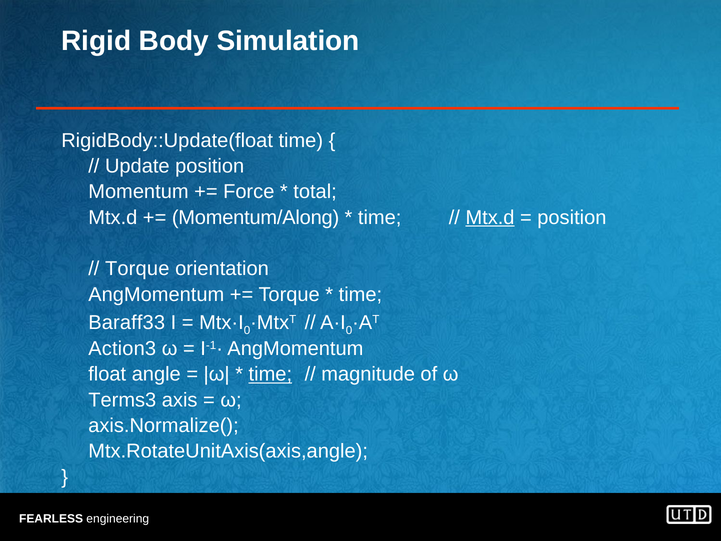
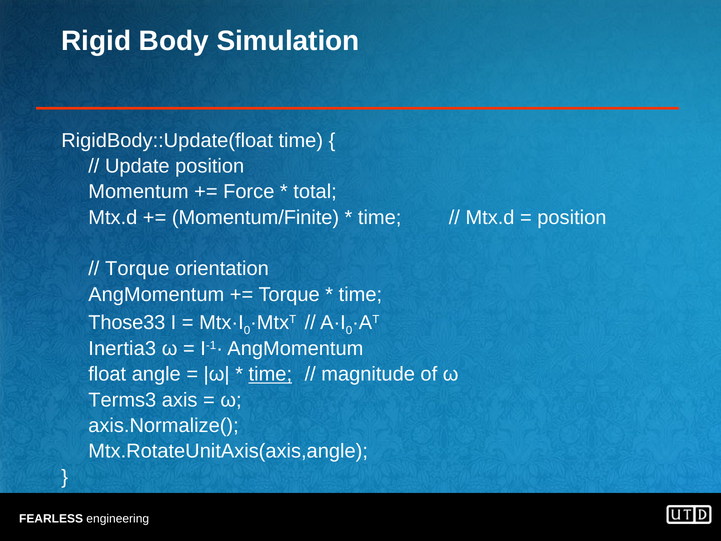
Momentum/Along: Momentum/Along -> Momentum/Finite
Mtx.d at (490, 217) underline: present -> none
Baraff33: Baraff33 -> Those33
Action3: Action3 -> Inertia3
